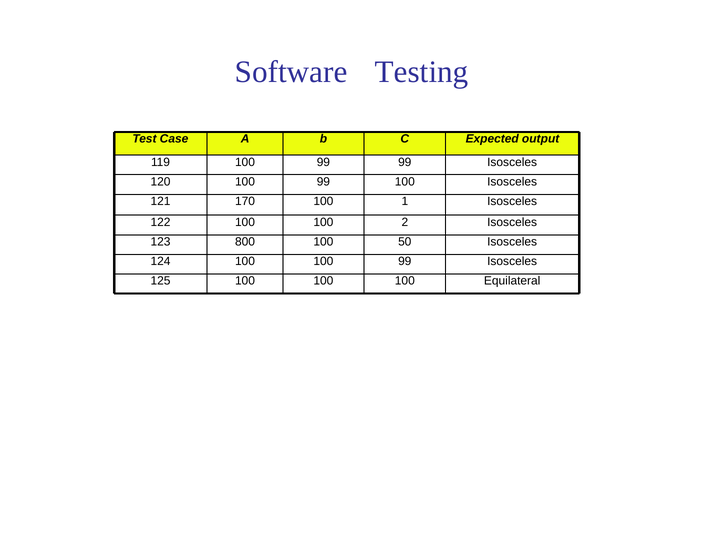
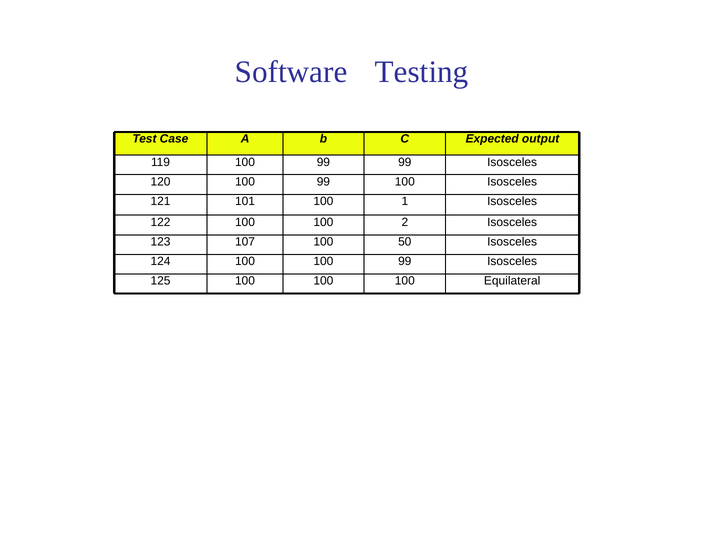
170: 170 -> 101
800: 800 -> 107
